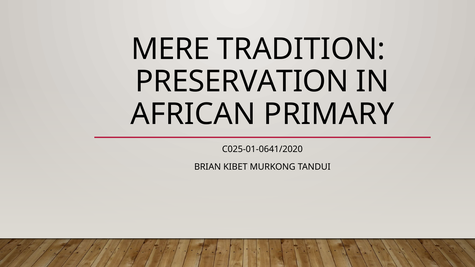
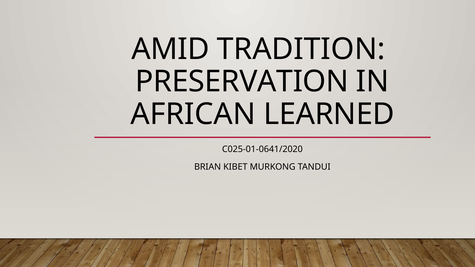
MERE: MERE -> AMID
PRIMARY: PRIMARY -> LEARNED
